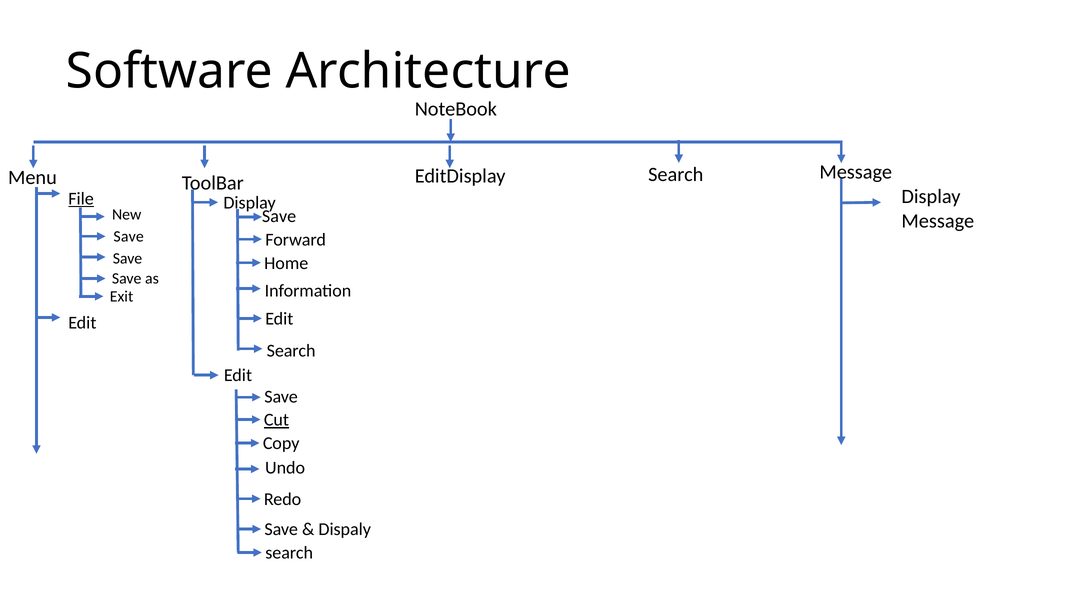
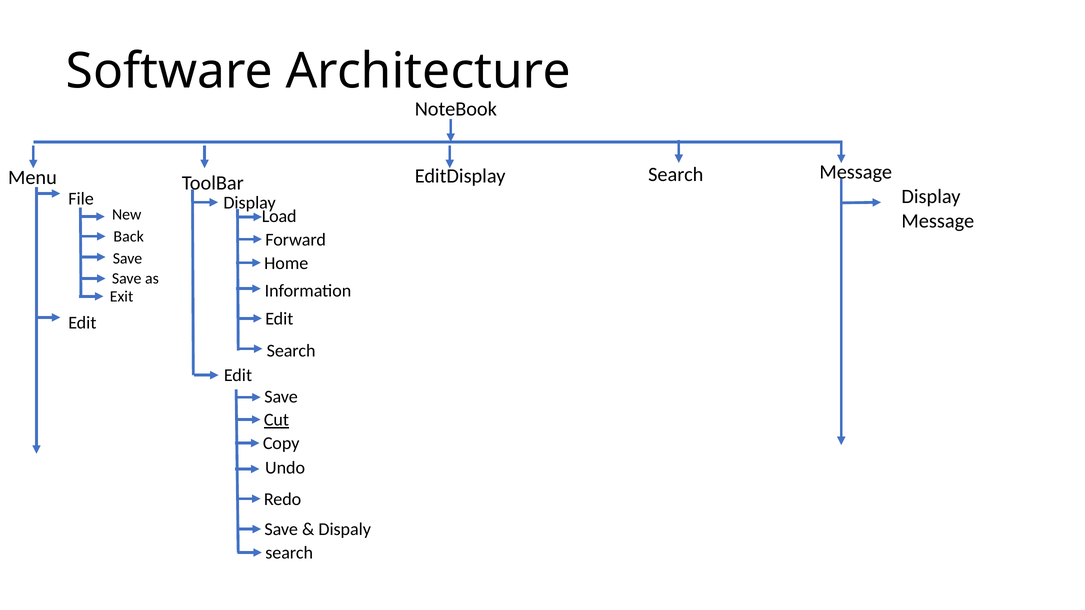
File underline: present -> none
Save at (279, 217): Save -> Load
Save at (129, 237): Save -> Back
